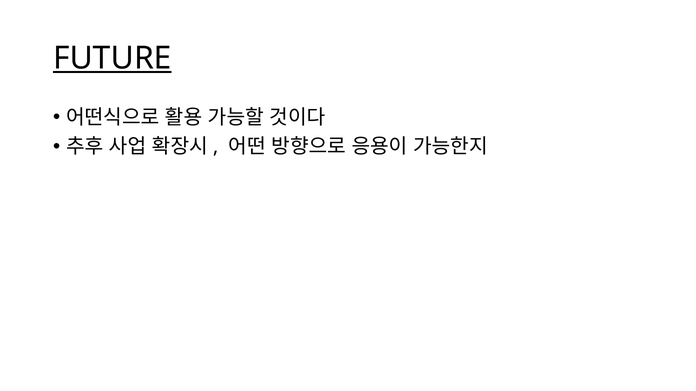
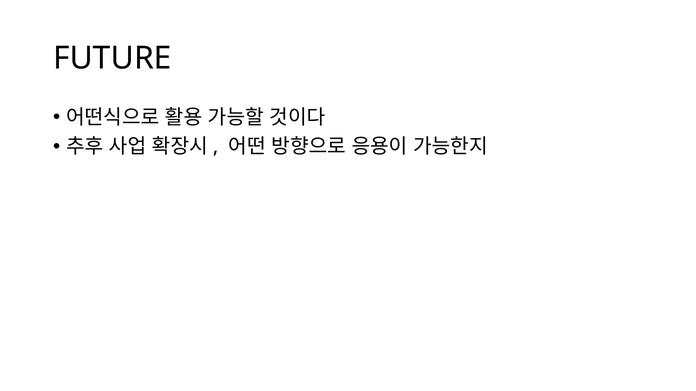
FUTURE underline: present -> none
